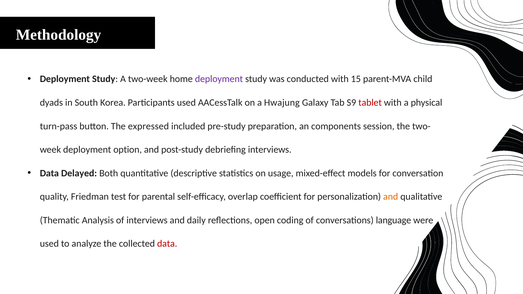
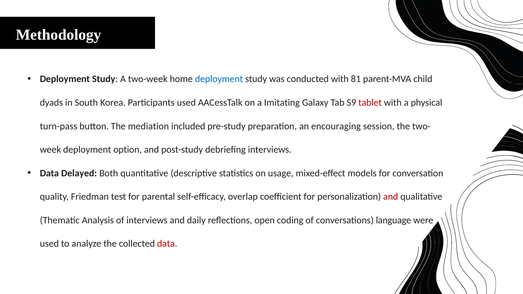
deployment at (219, 79) colour: purple -> blue
15: 15 -> 81
Hwajung: Hwajung -> Imitating
expressed: expressed -> mediation
components: components -> encouraging
and at (391, 197) colour: orange -> red
